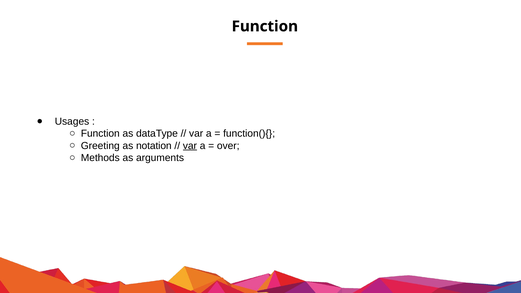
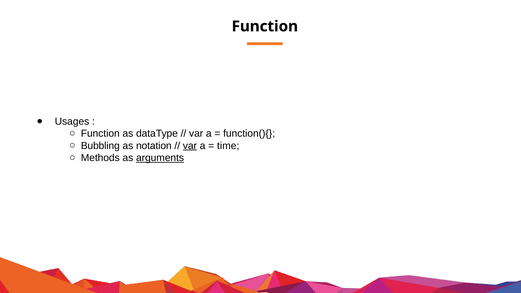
Greeting: Greeting -> Bubbling
over: over -> time
arguments underline: none -> present
